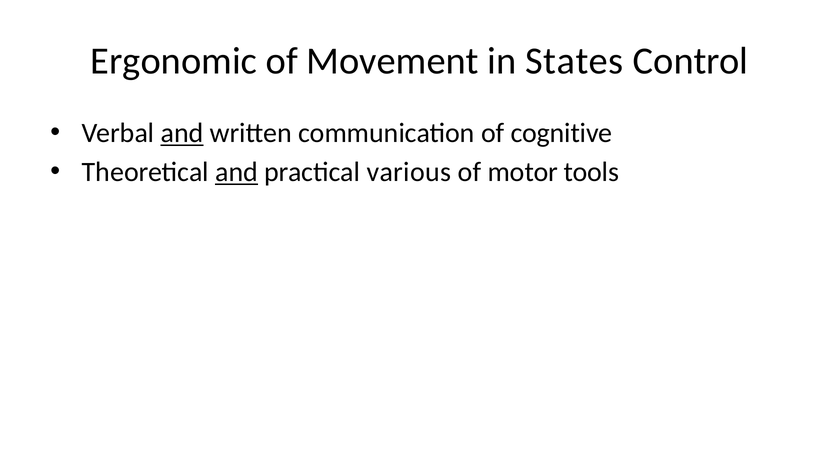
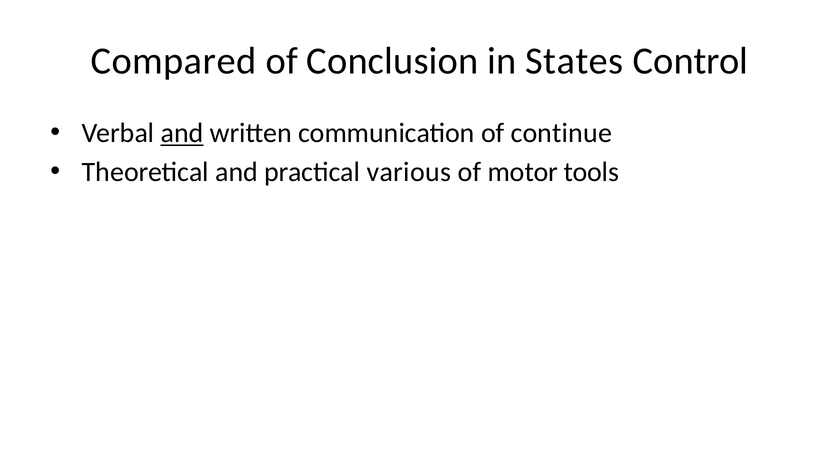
Ergonomic: Ergonomic -> Compared
Movement: Movement -> Conclusion
cognitive: cognitive -> continue
and at (237, 172) underline: present -> none
